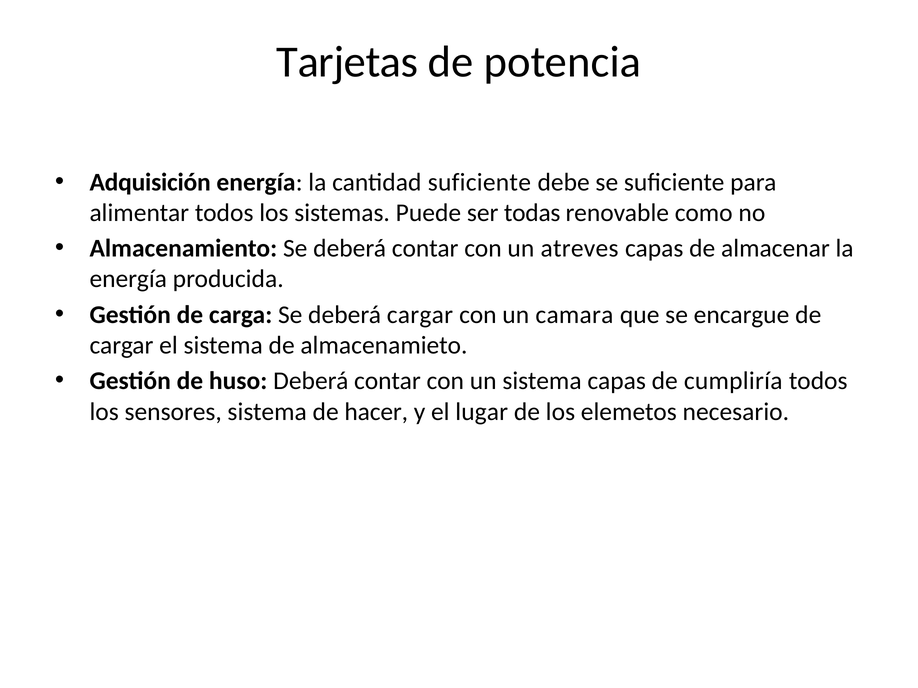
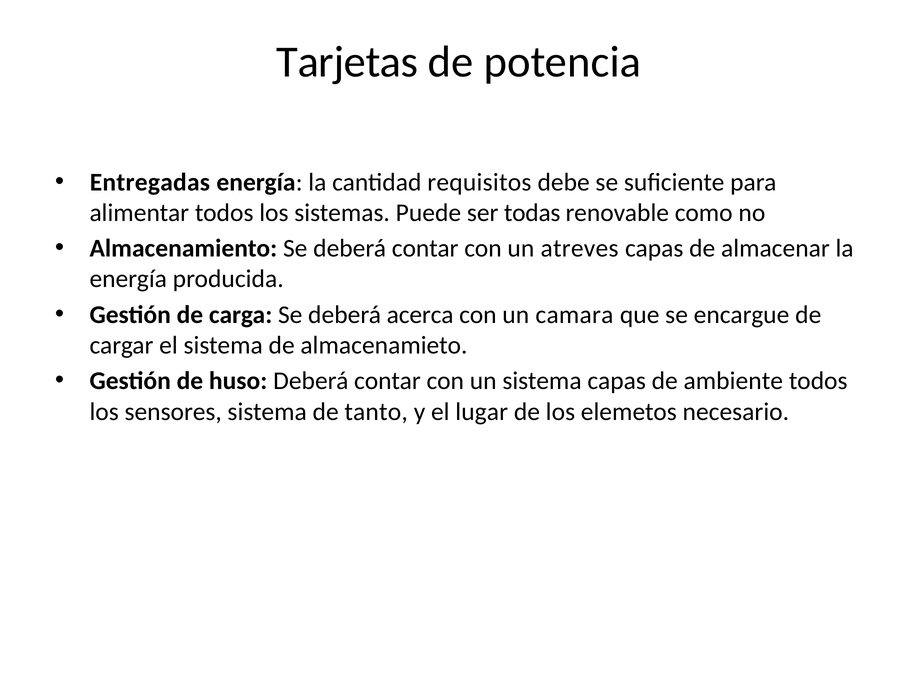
Adquisición: Adquisición -> Entregadas
cantidad suficiente: suficiente -> requisitos
deberá cargar: cargar -> acerca
cumpliría: cumpliría -> ambiente
hacer: hacer -> tanto
